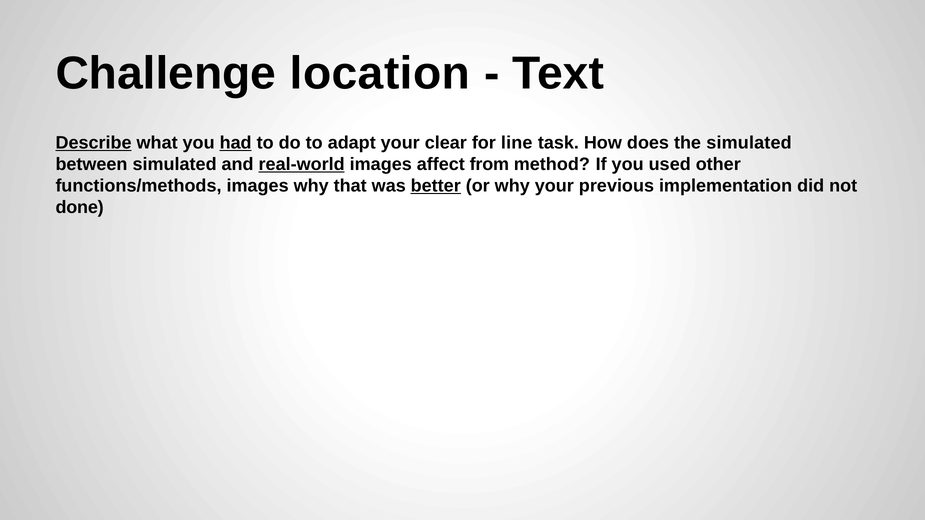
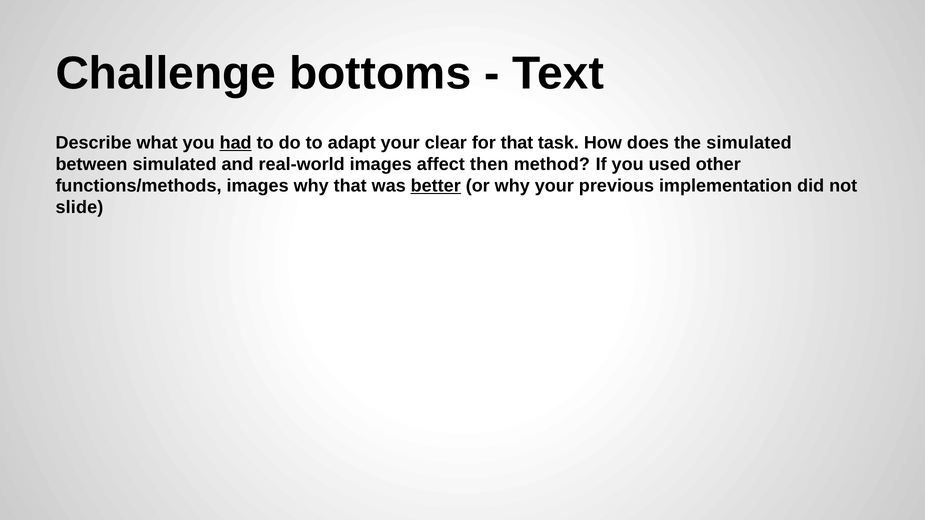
location: location -> bottoms
Describe underline: present -> none
for line: line -> that
real-world underline: present -> none
from: from -> then
done: done -> slide
